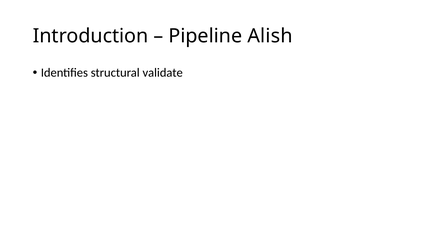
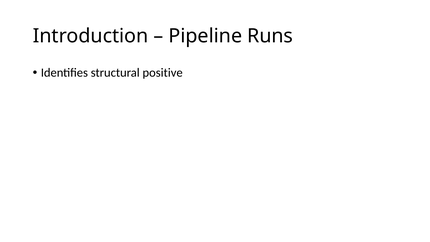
Alish: Alish -> Runs
validate: validate -> positive
